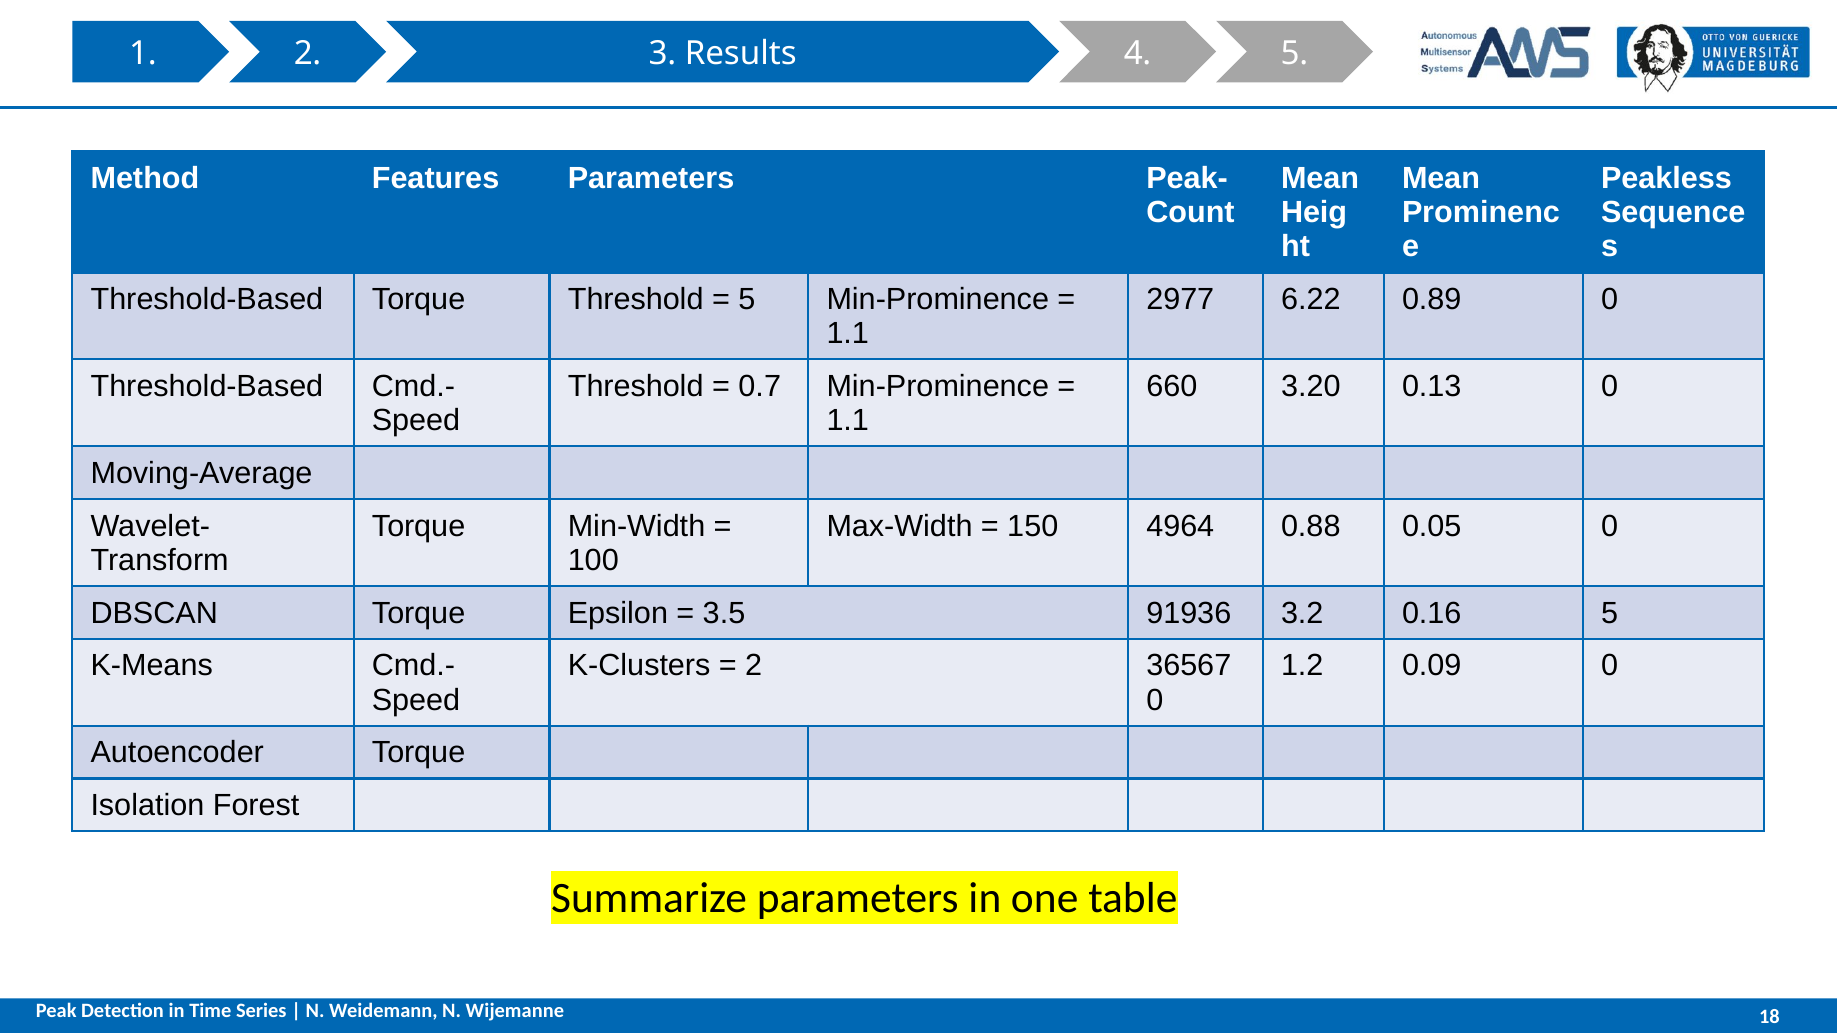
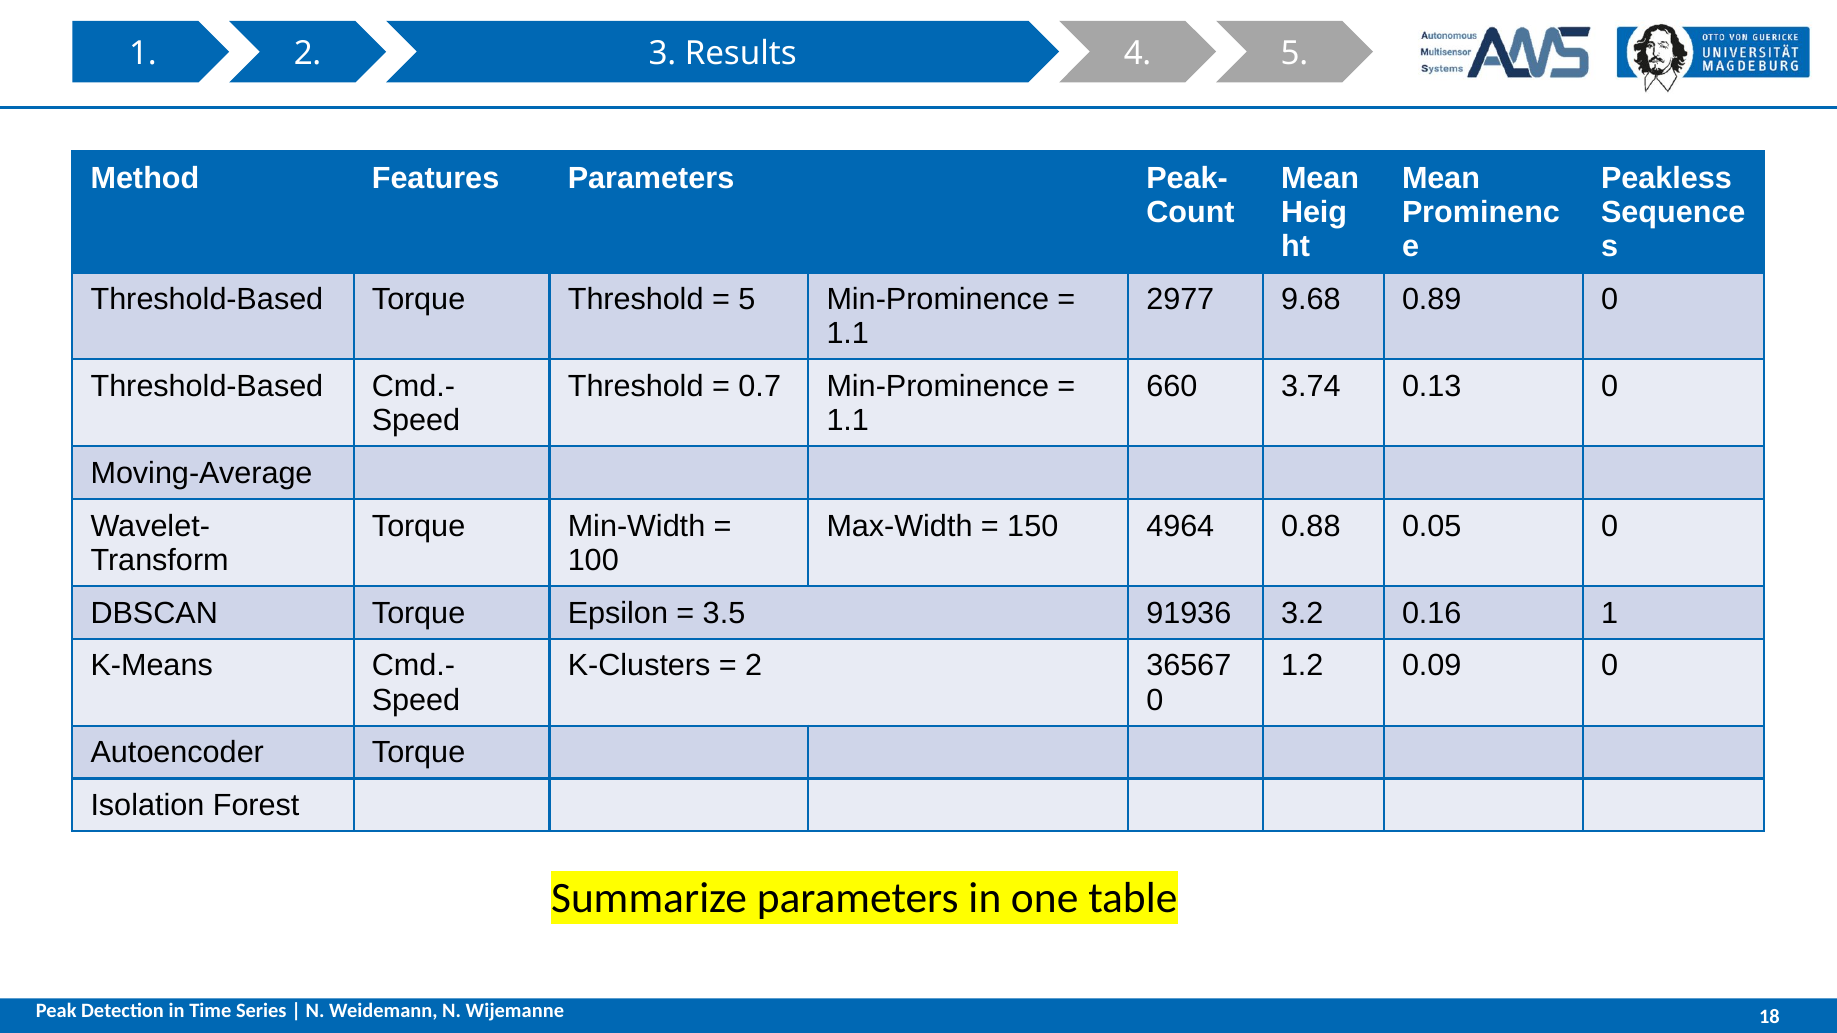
6.22: 6.22 -> 9.68
3.20: 3.20 -> 3.74
0.16 5: 5 -> 1
